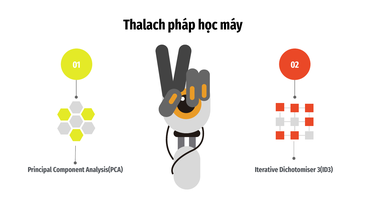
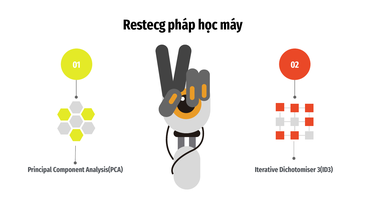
Thalach: Thalach -> Restecg
